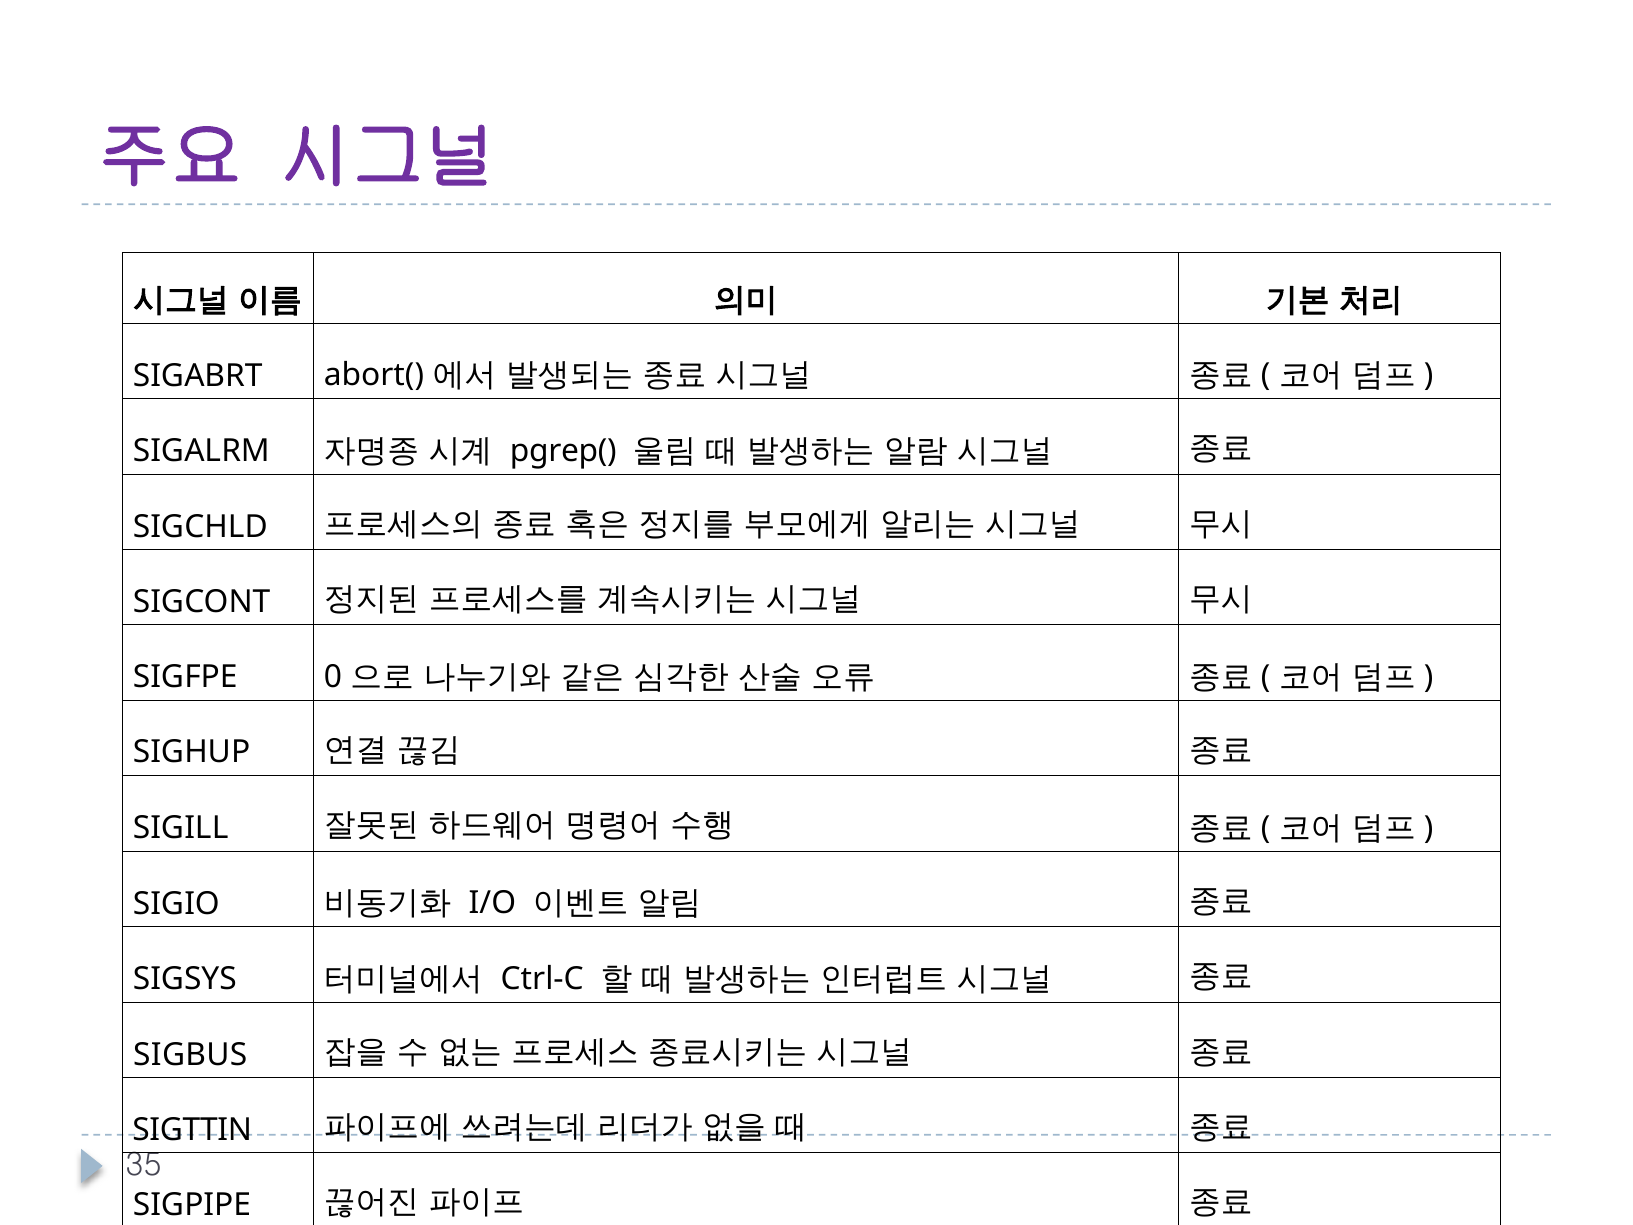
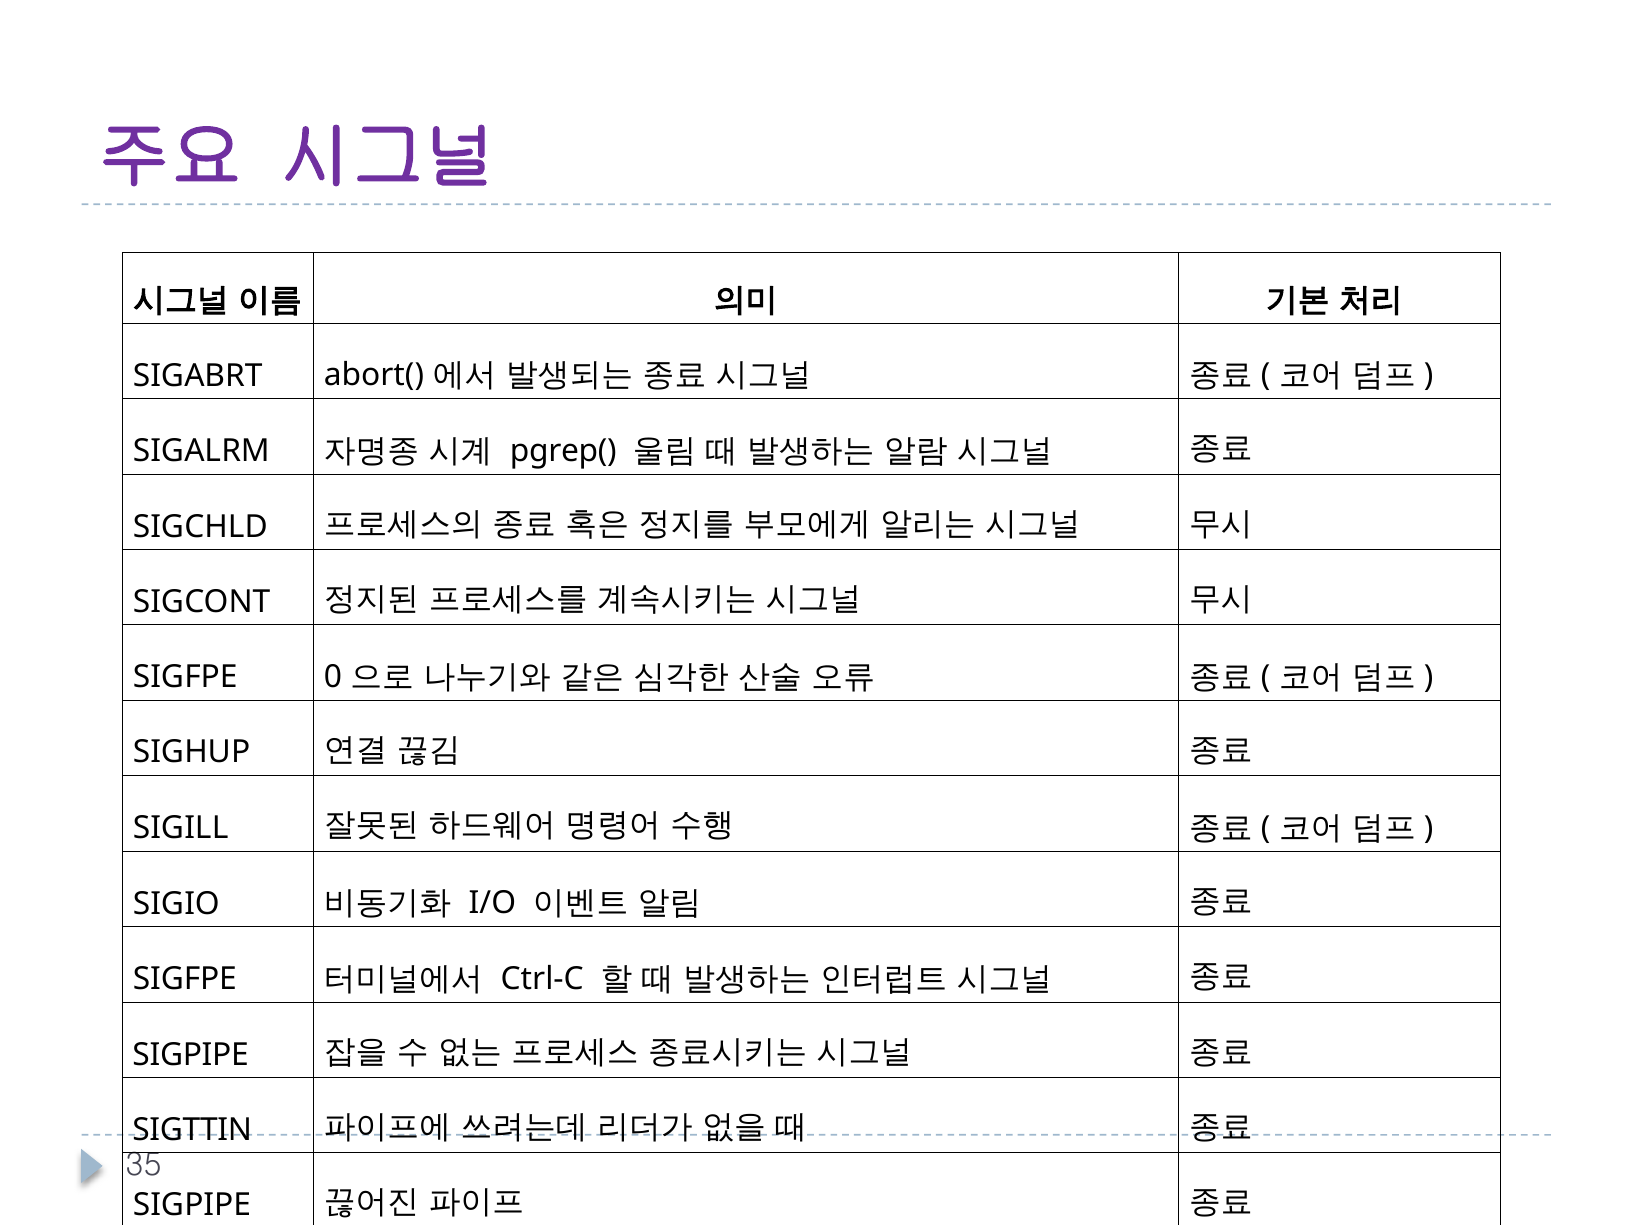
SIGSYS at (185, 979): SIGSYS -> SIGFPE
SIGBUS at (190, 1054): SIGBUS -> SIGPIPE
